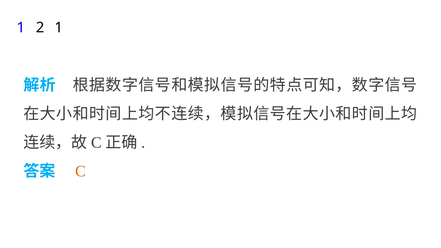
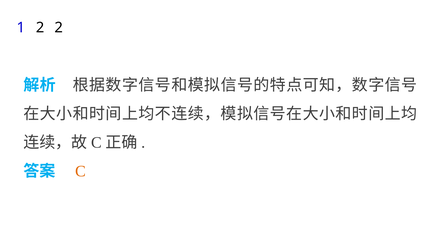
2 1: 1 -> 2
